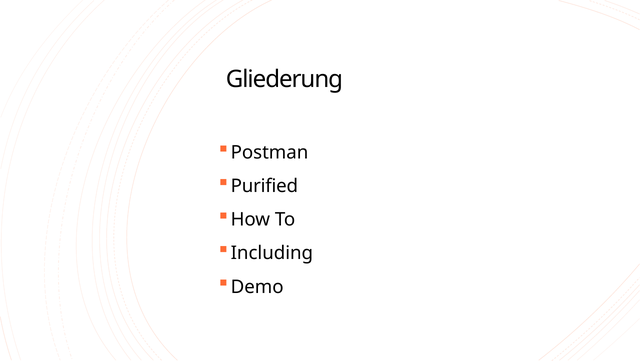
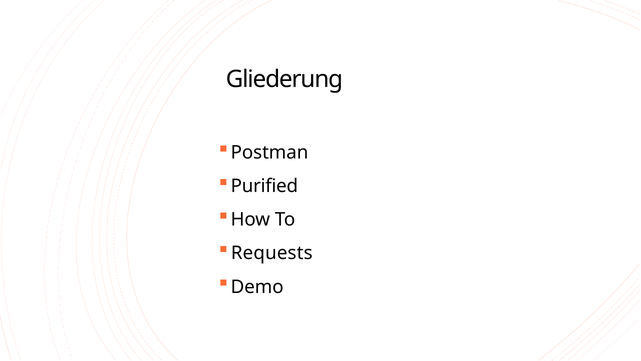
Including: Including -> Requests
